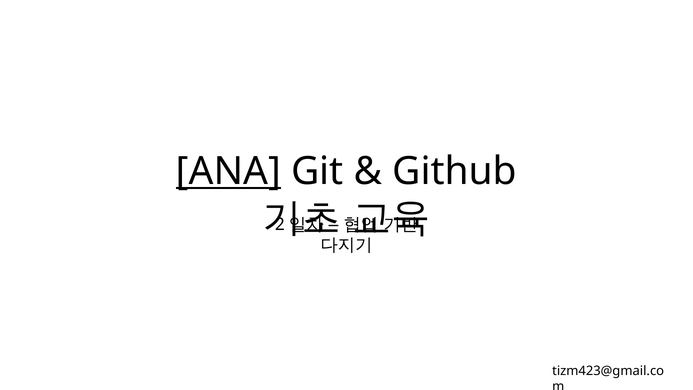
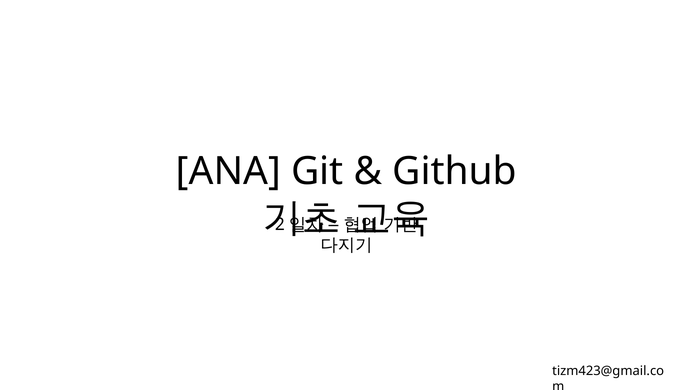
ANA underline: present -> none
